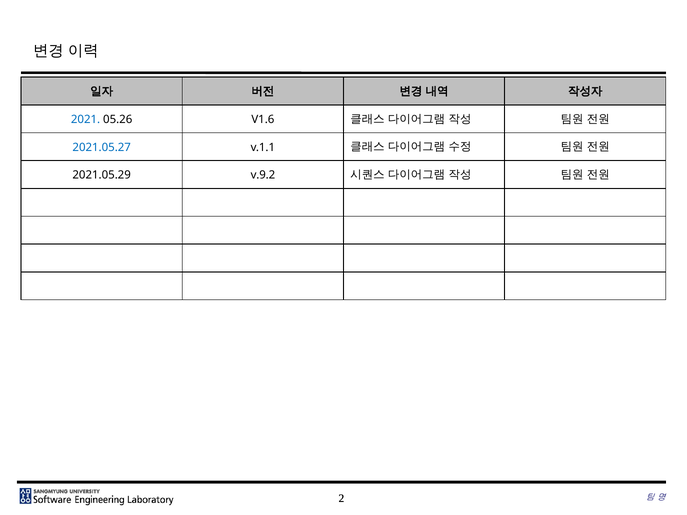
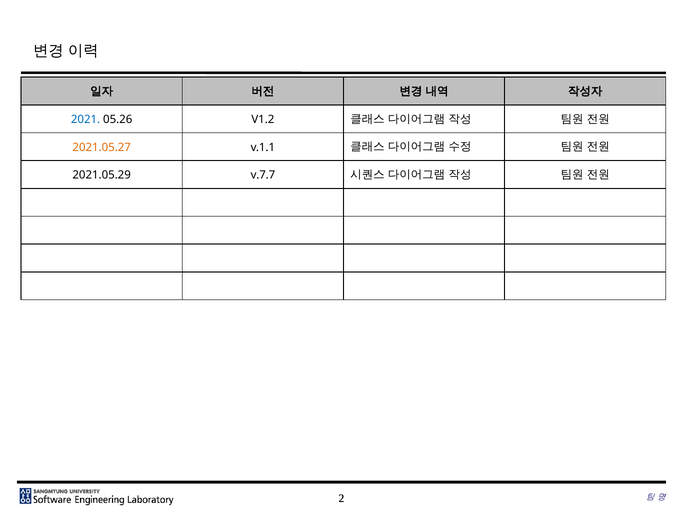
V1.6: V1.6 -> V1.2
2021.05.27 colour: blue -> orange
v.9.2: v.9.2 -> v.7.7
